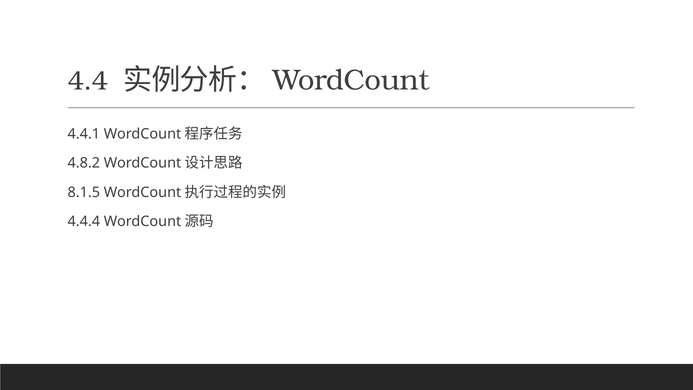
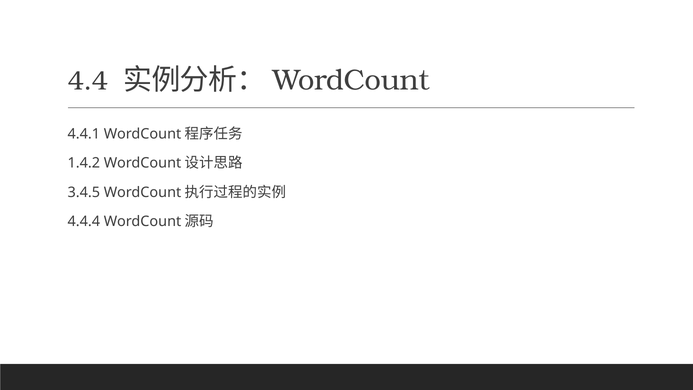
4.8.2: 4.8.2 -> 1.4.2
8.1.5: 8.1.5 -> 3.4.5
